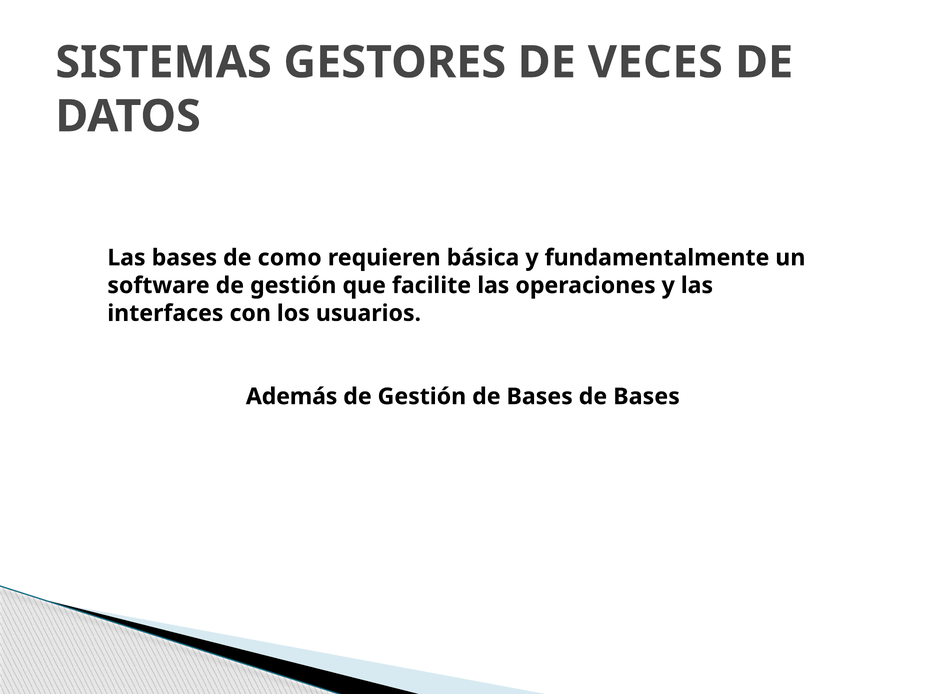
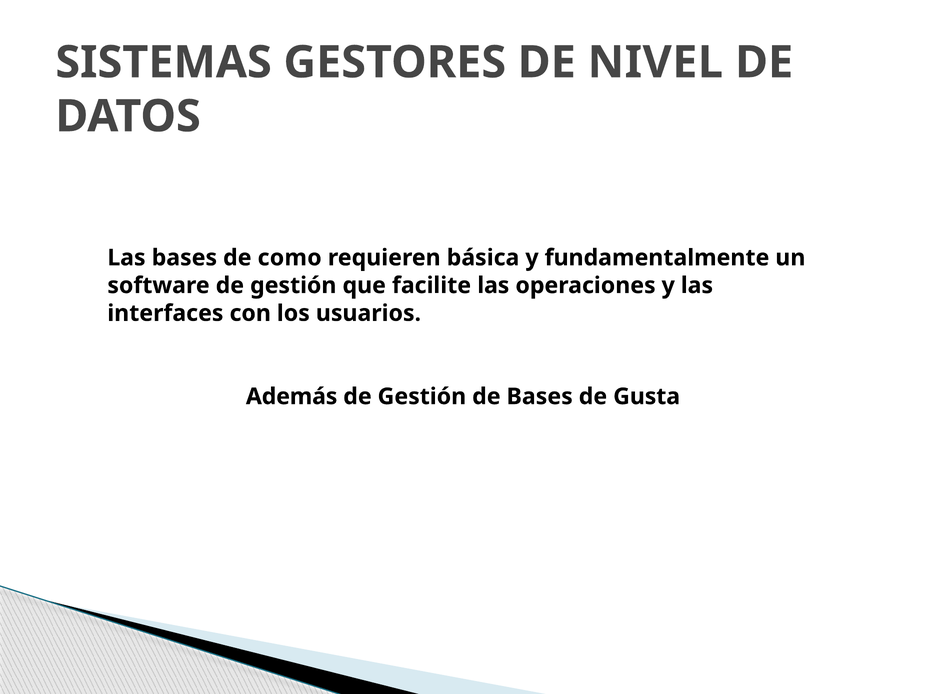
VECES: VECES -> NIVEL
Bases de Bases: Bases -> Gusta
